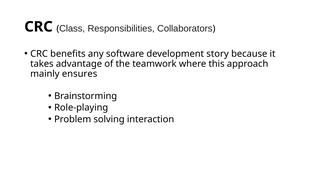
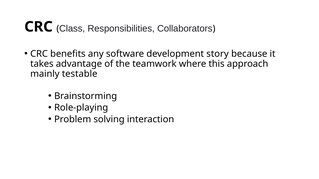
ensures: ensures -> testable
